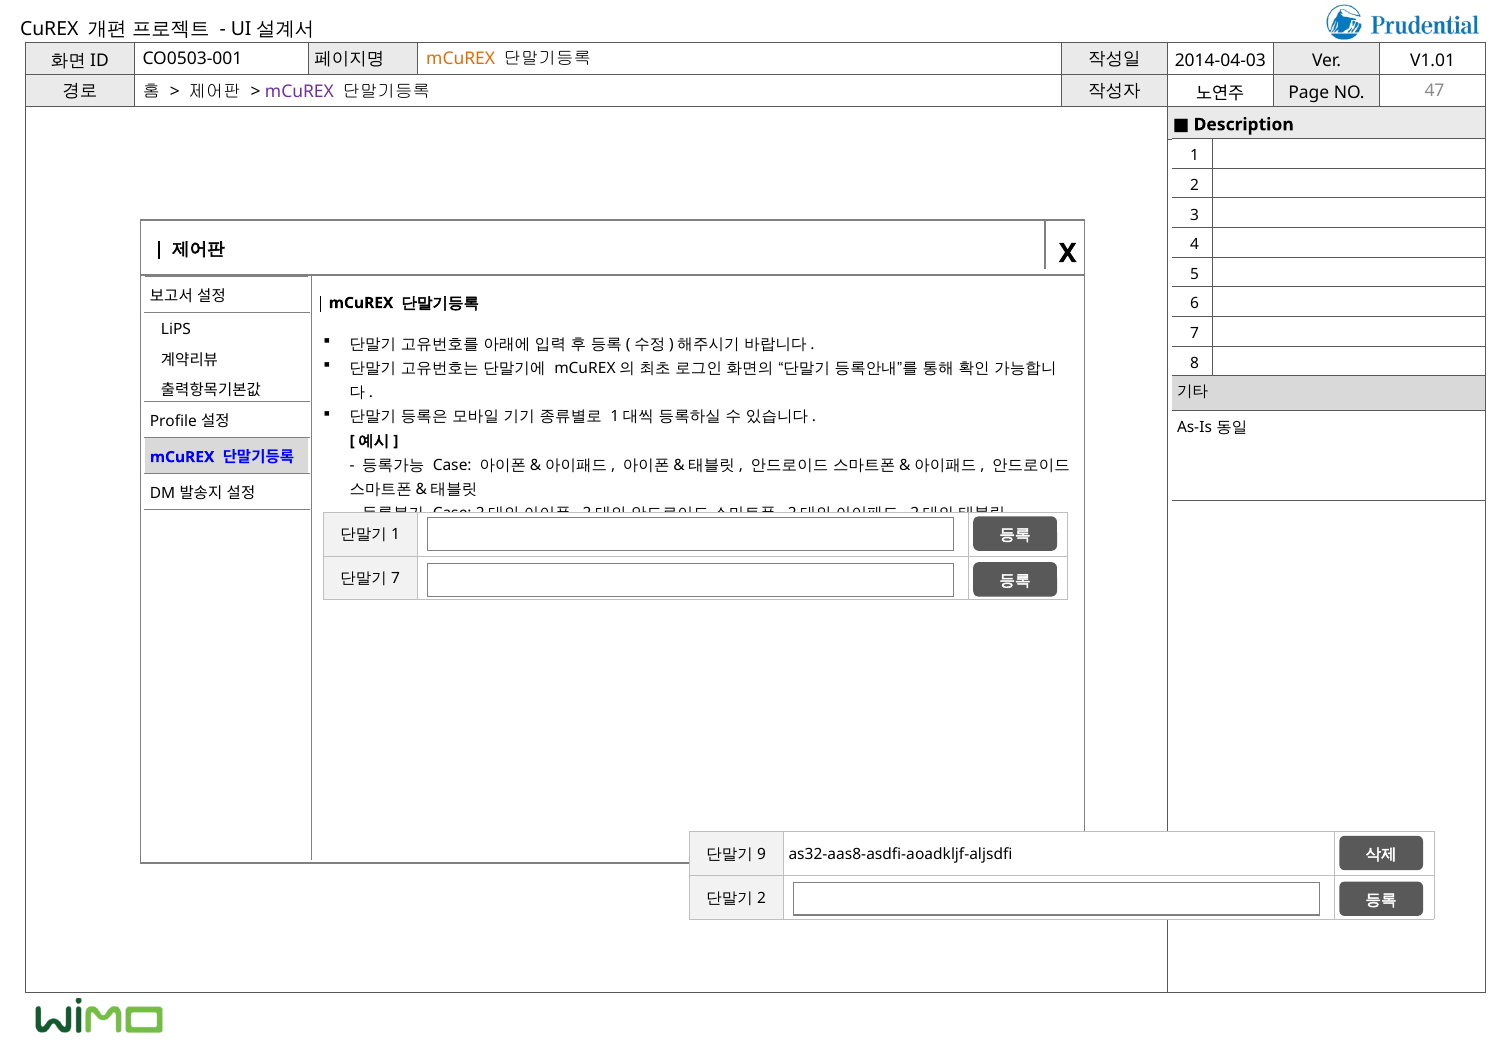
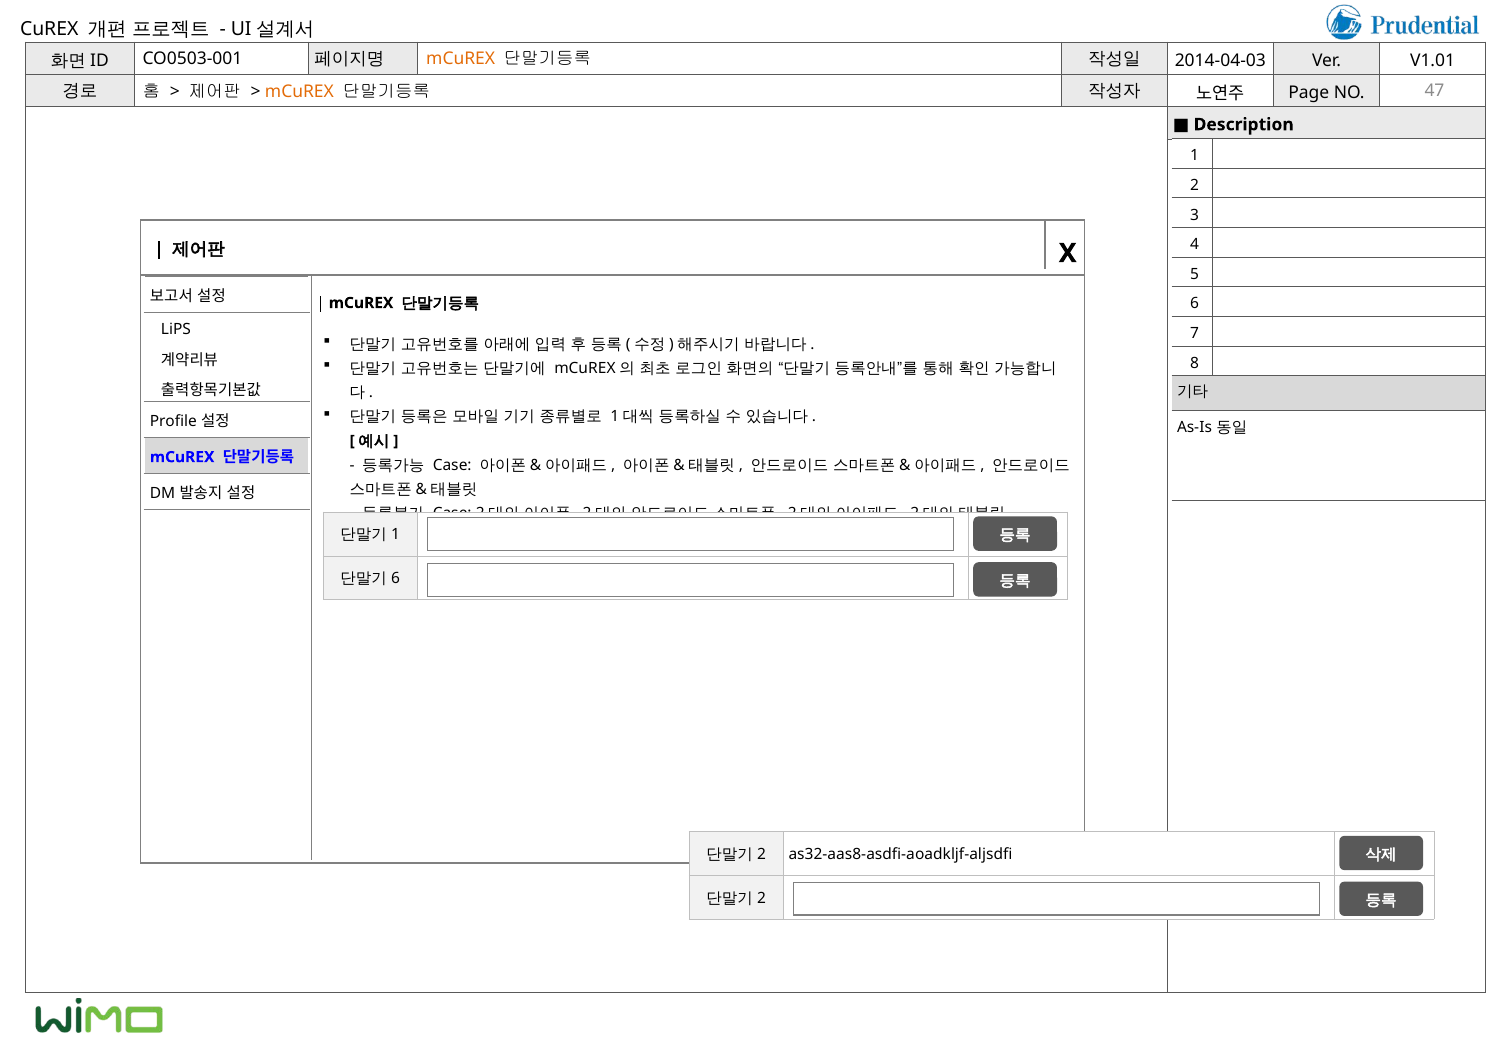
mCuREX at (299, 92) colour: purple -> orange
7 at (395, 579): 7 -> 6
9 at (762, 854): 9 -> 2
